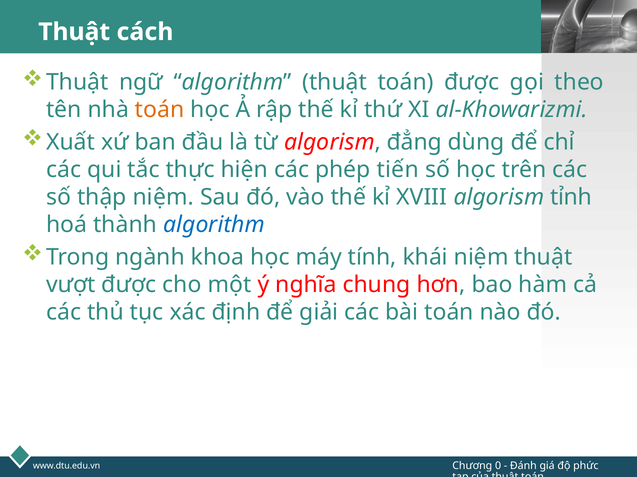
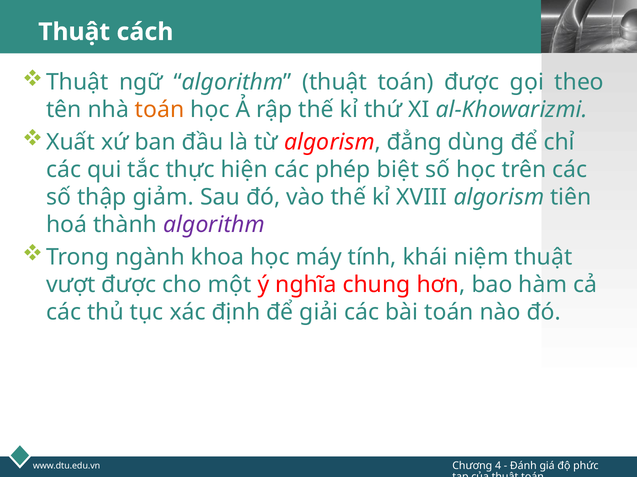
tiến: tiến -> biệt
thập niệm: niệm -> giảm
tỉnh: tỉnh -> tiên
algorithm at (214, 225) colour: blue -> purple
0: 0 -> 4
